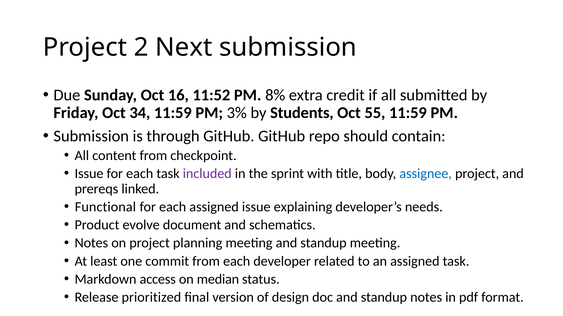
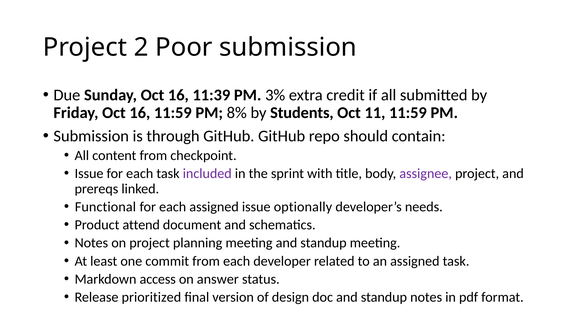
Next: Next -> Poor
11:52: 11:52 -> 11:39
8%: 8% -> 3%
Friday Oct 34: 34 -> 16
3%: 3% -> 8%
55: 55 -> 11
assignee colour: blue -> purple
explaining: explaining -> optionally
evolve: evolve -> attend
median: median -> answer
